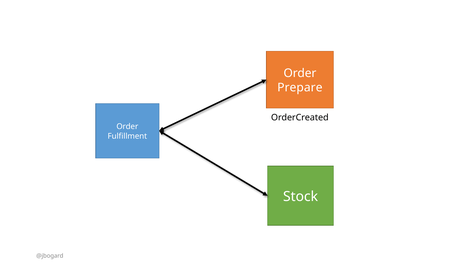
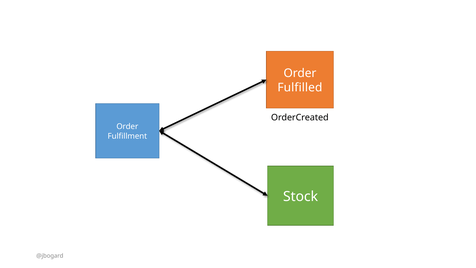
Prepare: Prepare -> Fulfilled
